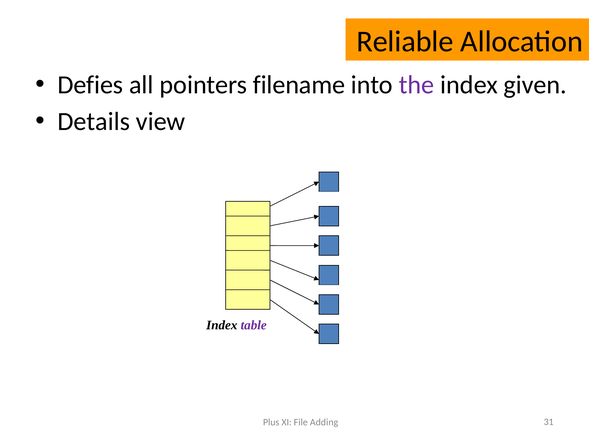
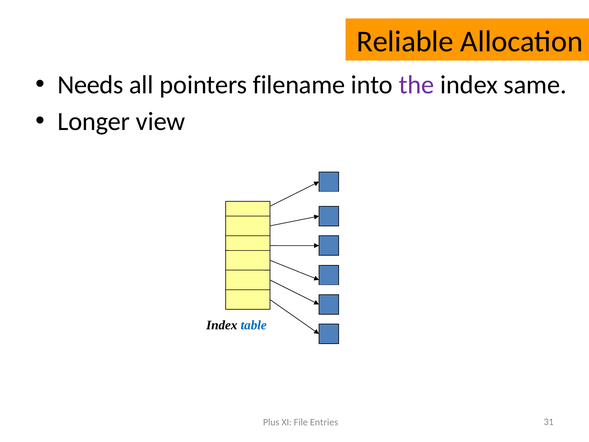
Defies: Defies -> Needs
given: given -> same
Details: Details -> Longer
table colour: purple -> blue
Adding: Adding -> Entries
